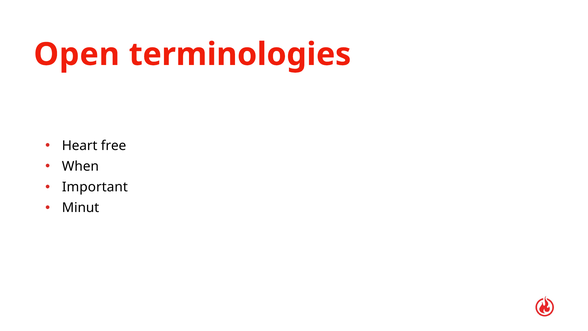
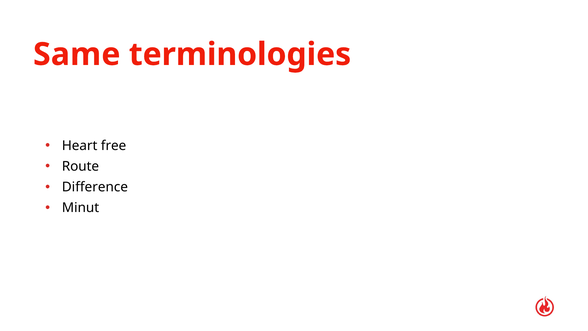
Open: Open -> Same
When: When -> Route
Important: Important -> Difference
